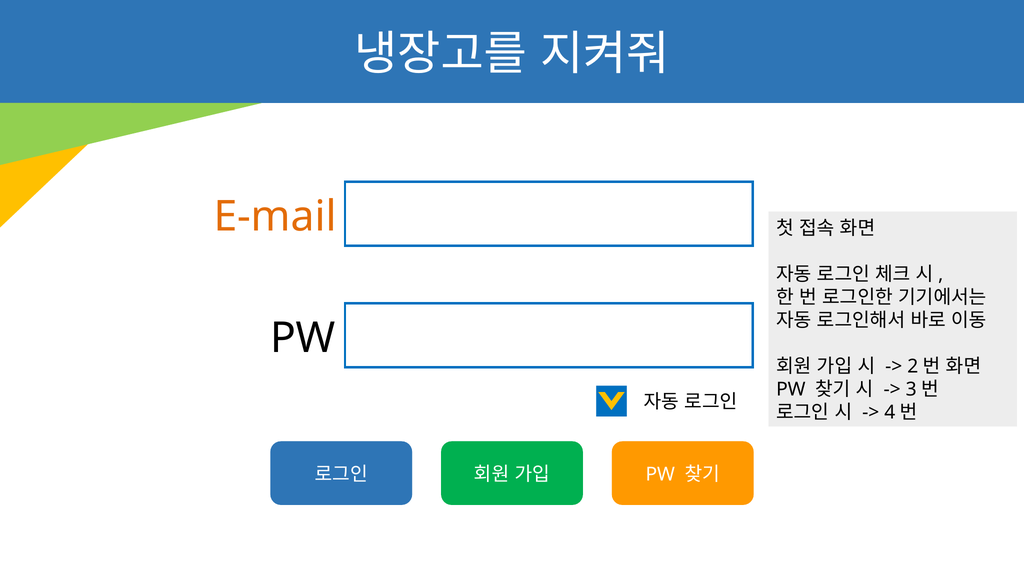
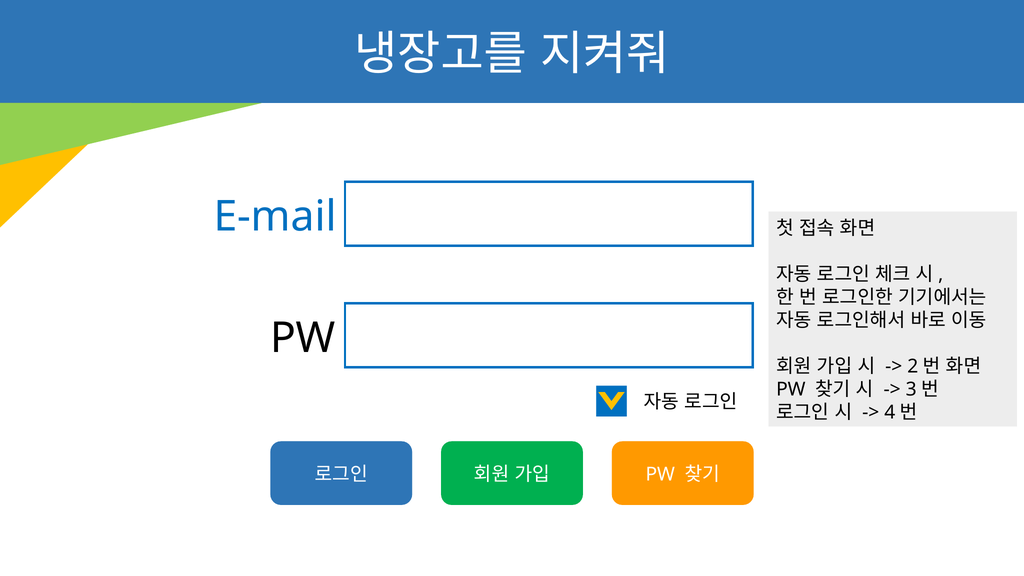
E-mail colour: orange -> blue
